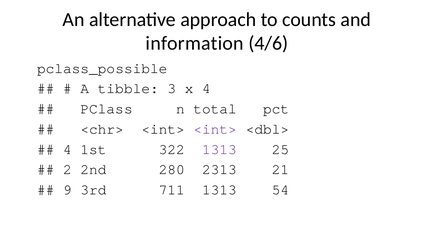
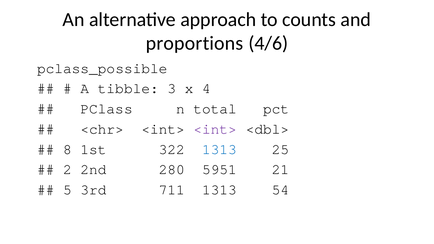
information: information -> proportions
4 at (68, 149): 4 -> 8
1313 at (220, 149) colour: purple -> blue
2313: 2313 -> 5951
9: 9 -> 5
